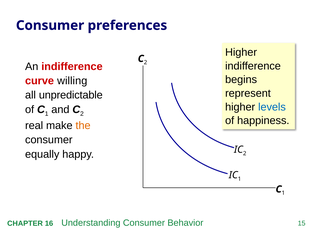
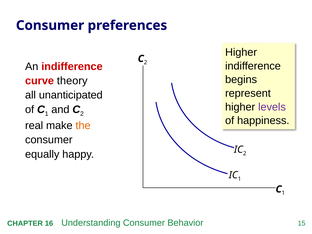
willing: willing -> theory
unpredictable: unpredictable -> unanticipated
levels colour: blue -> purple
